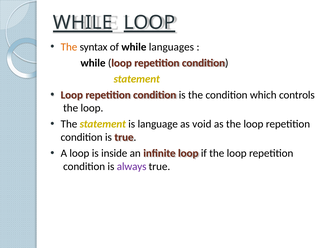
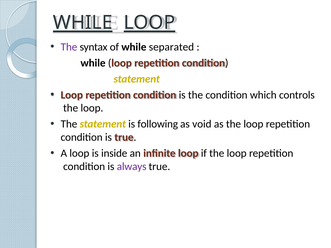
The at (69, 47) colour: orange -> purple
languages: languages -> separated
language: language -> following
